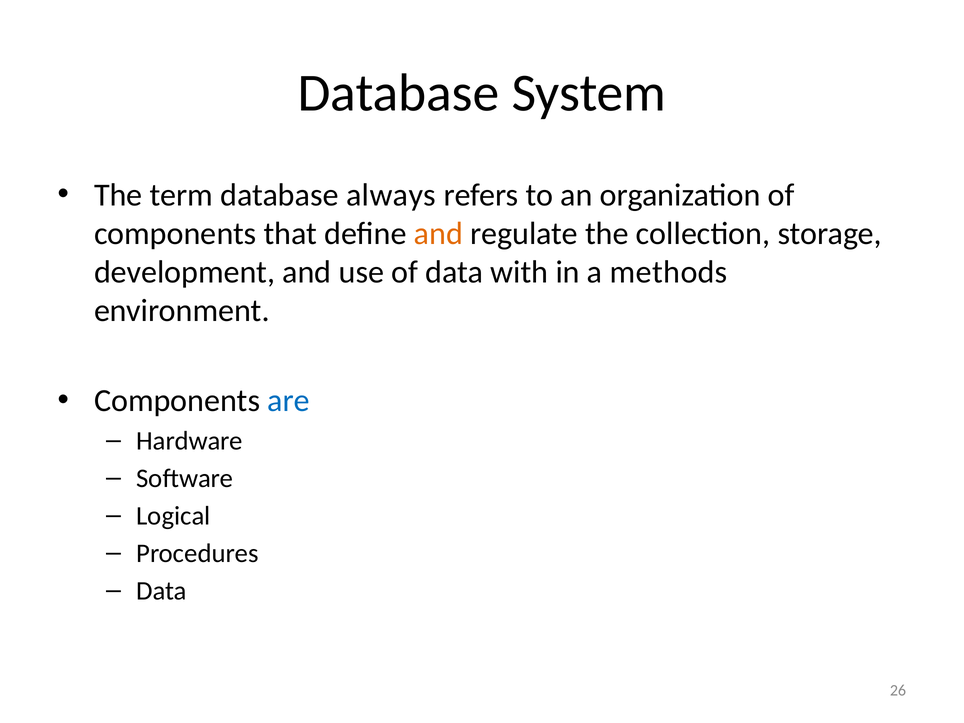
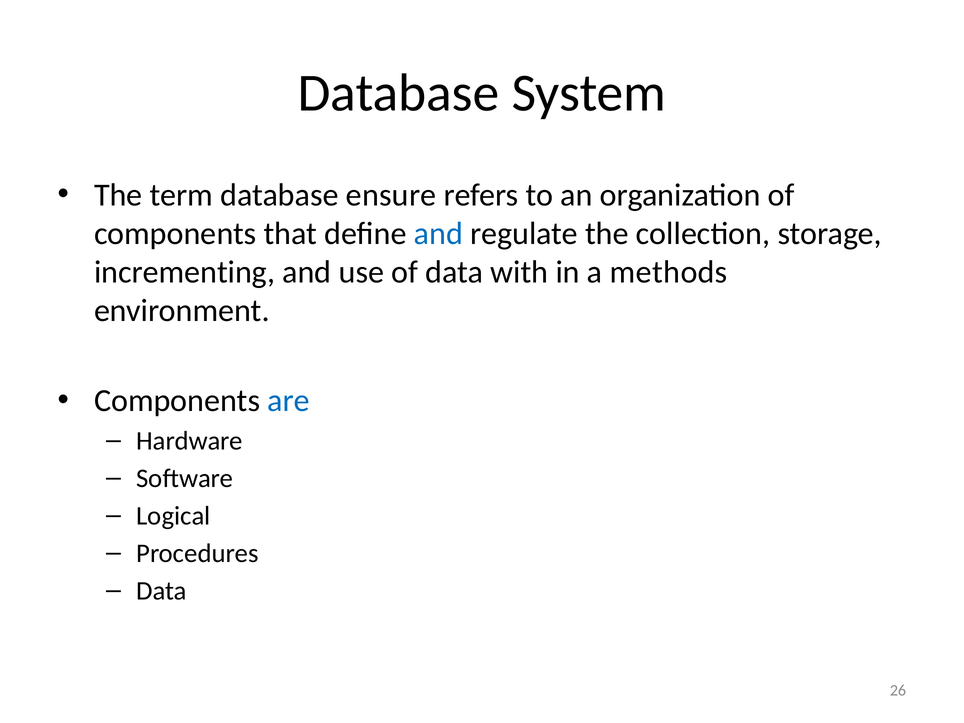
always: always -> ensure
and at (438, 234) colour: orange -> blue
development: development -> incrementing
